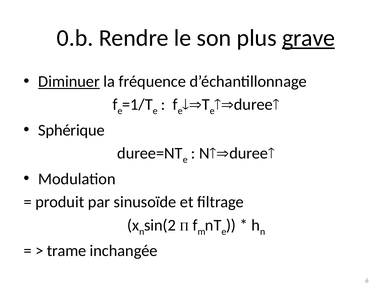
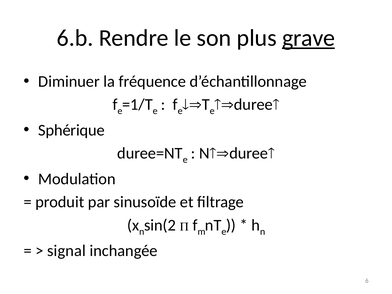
0.b: 0.b -> 6.b
Diminuer underline: present -> none
trame: trame -> signal
